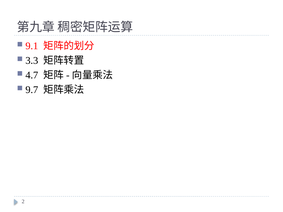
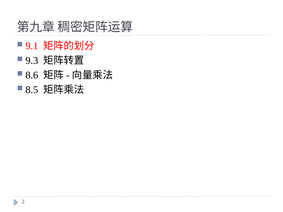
3.3: 3.3 -> 9.3
4.7: 4.7 -> 8.6
9.7: 9.7 -> 8.5
